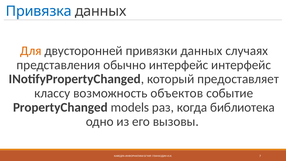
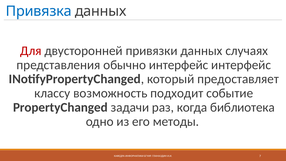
Для colour: orange -> red
объектов: объектов -> подходит
models: models -> задачи
вызовы: вызовы -> методы
